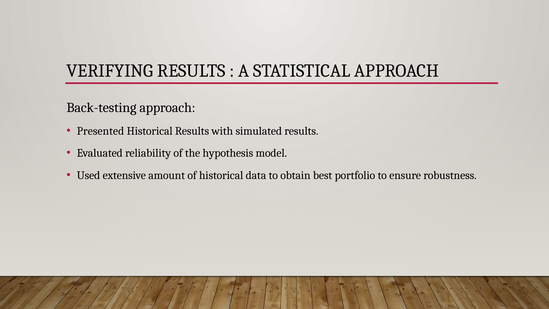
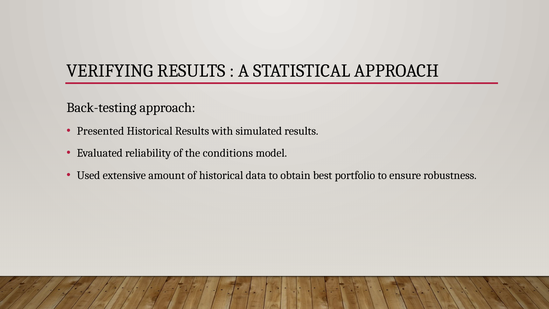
hypothesis: hypothesis -> conditions
